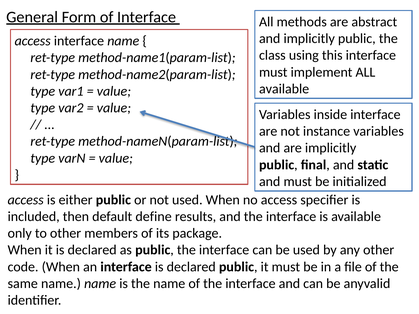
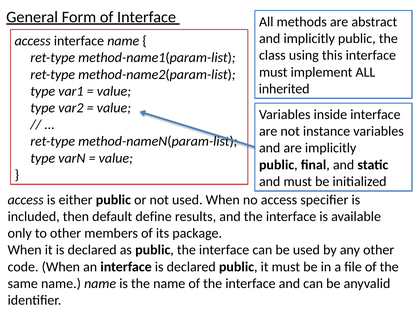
available at (284, 89): available -> inherited
